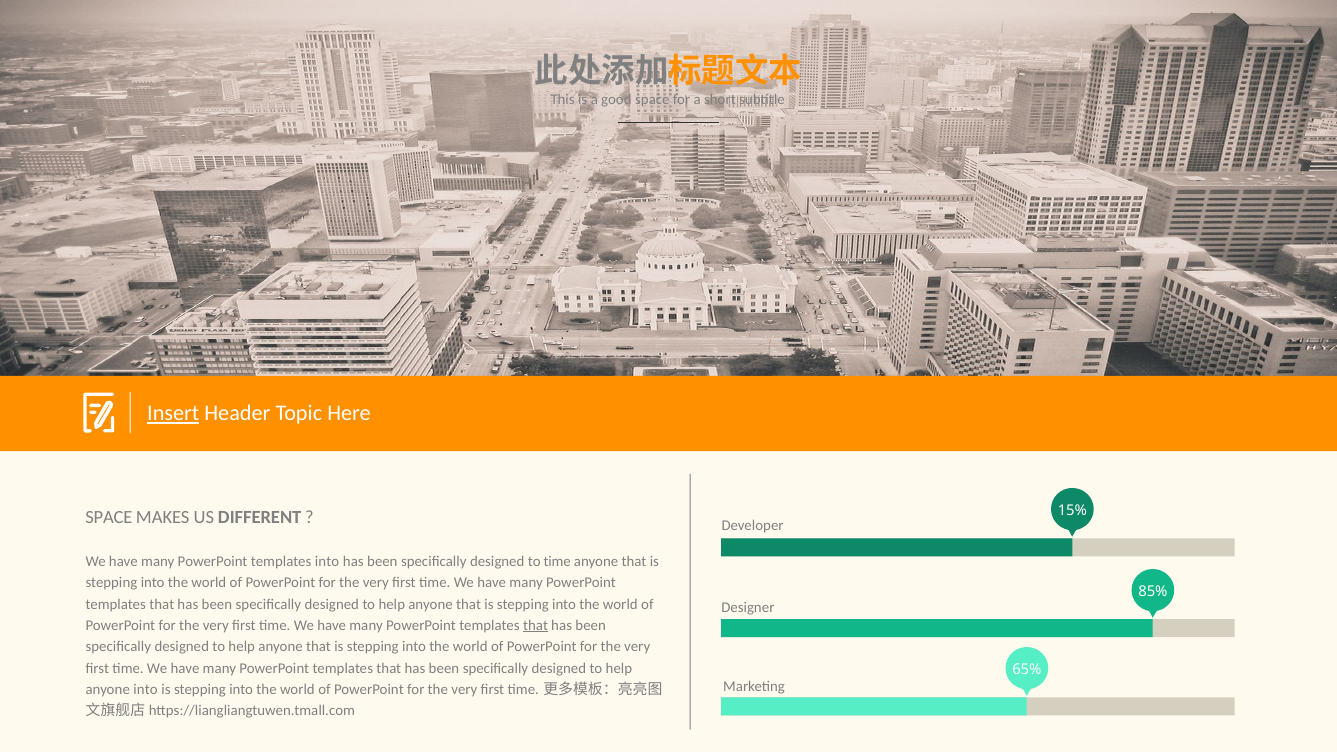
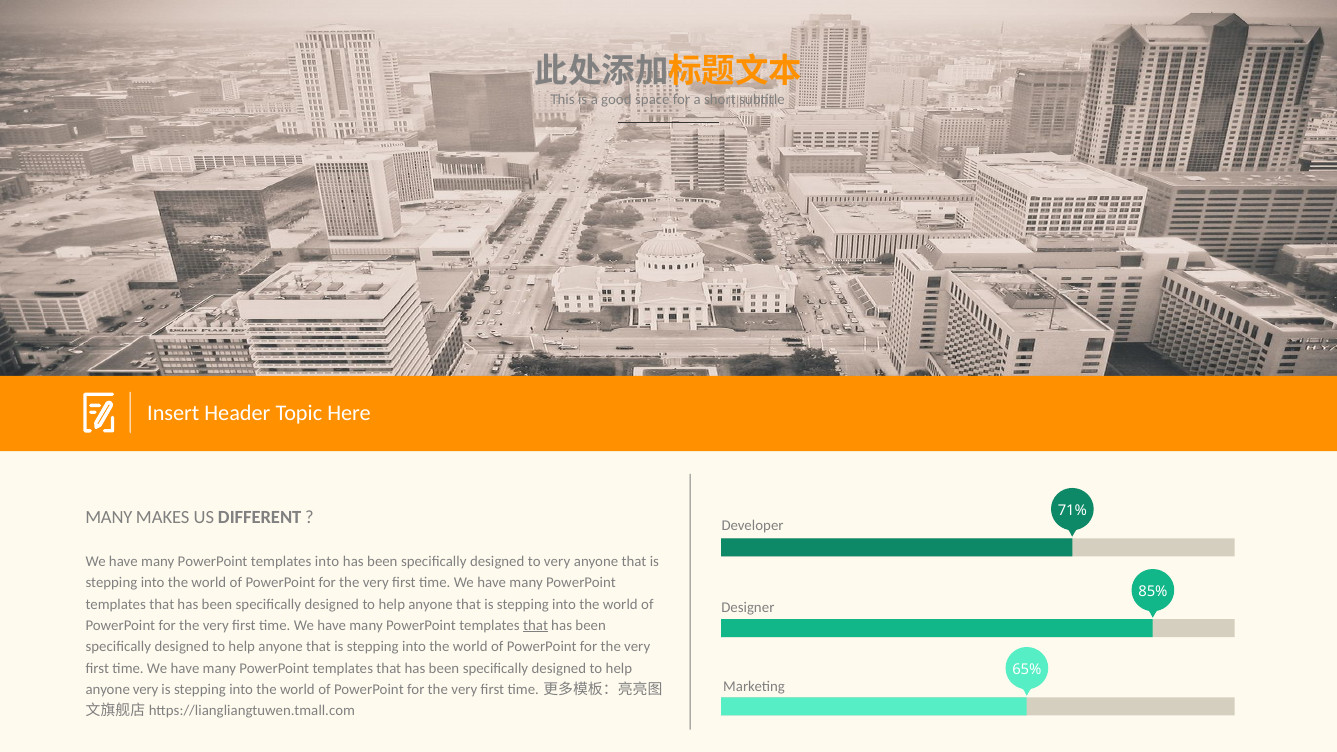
Insert underline: present -> none
15%: 15% -> 71%
SPACE at (109, 517): SPACE -> MANY
to time: time -> very
anyone into: into -> very
